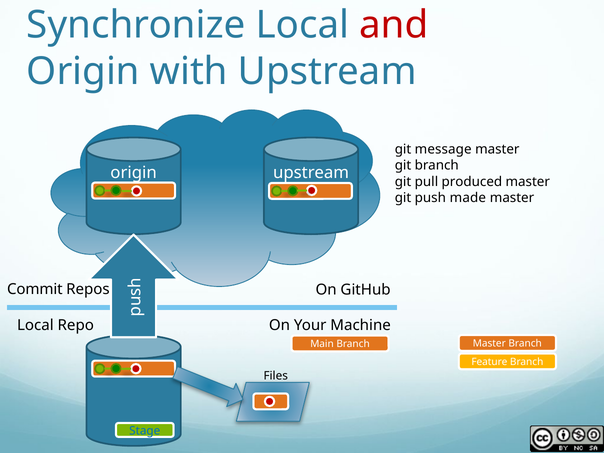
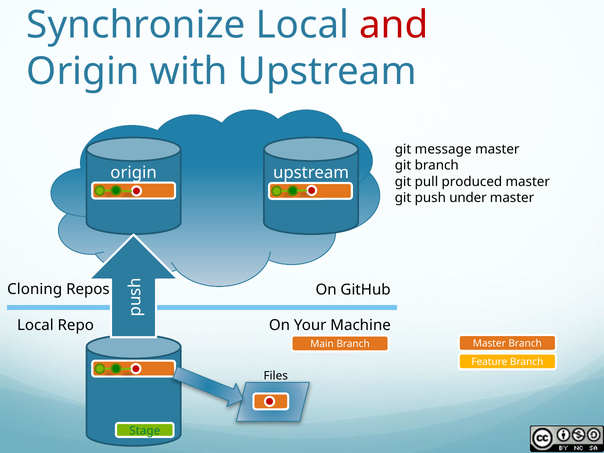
made: made -> under
Commit: Commit -> Cloning
Stage colour: blue -> green
